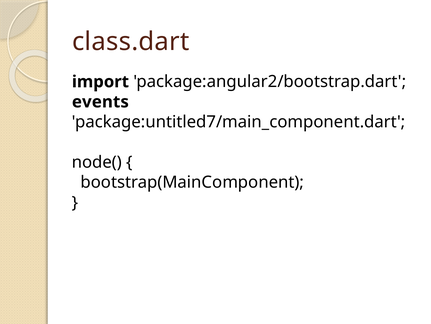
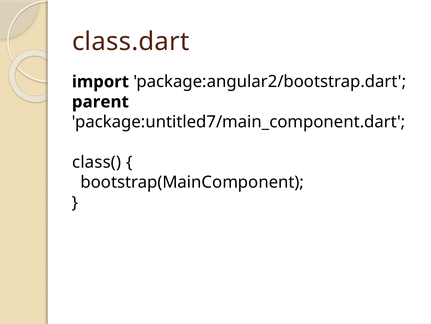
events: events -> parent
node(: node( -> class(
